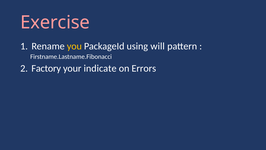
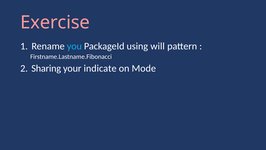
you colour: yellow -> light blue
Factory: Factory -> Sharing
Errors: Errors -> Mode
